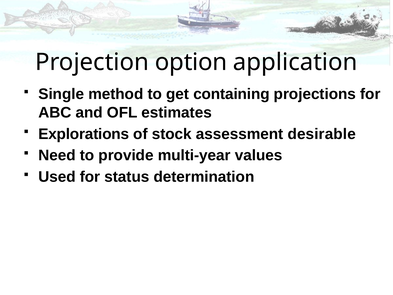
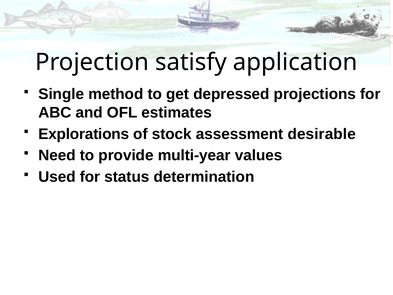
option: option -> satisfy
containing: containing -> depressed
